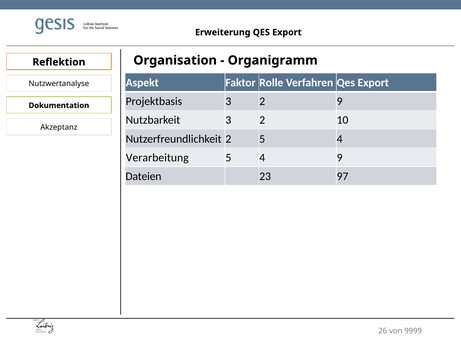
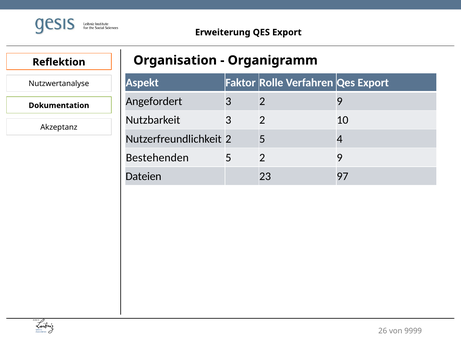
Projektbasis: Projektbasis -> Angefordert
Verarbeitung: Verarbeitung -> Bestehenden
4 at (262, 157): 4 -> 2
